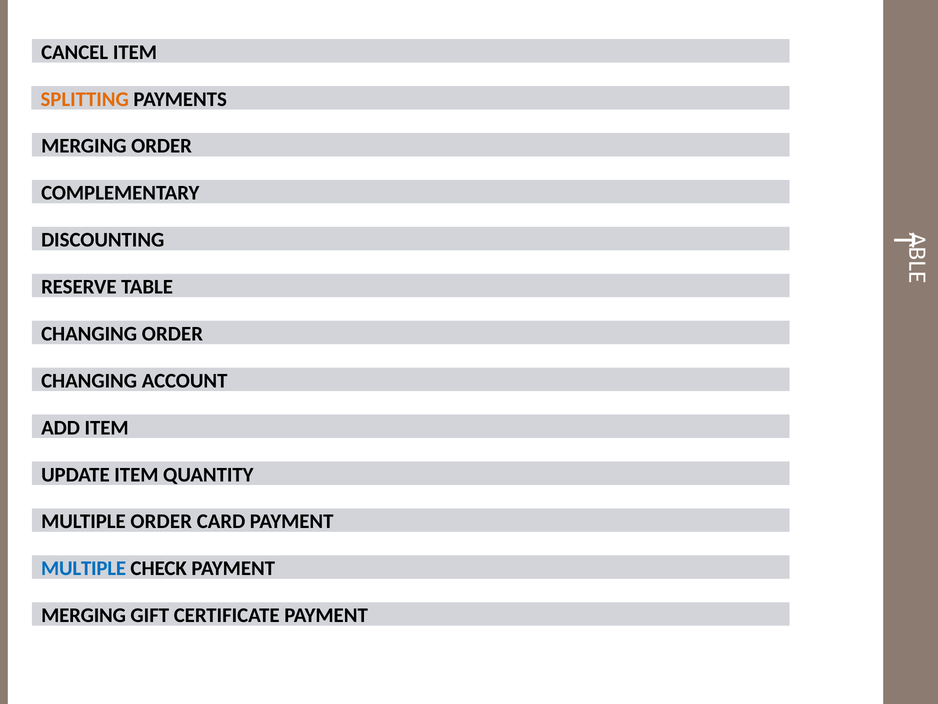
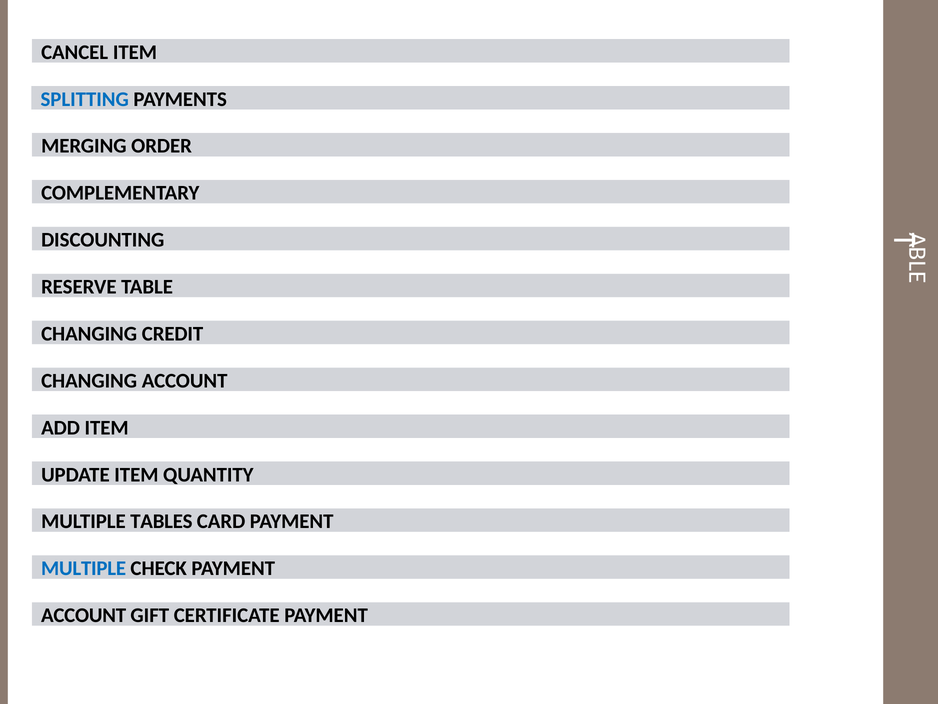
SPLITTING colour: orange -> blue
CHANGING ORDER: ORDER -> CREDIT
MULTIPLE ORDER: ORDER -> TABLES
MERGING at (84, 615): MERGING -> ACCOUNT
